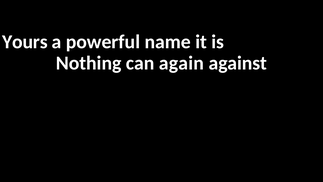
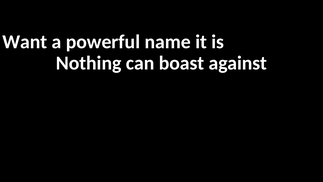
Yours: Yours -> Want
again: again -> boast
